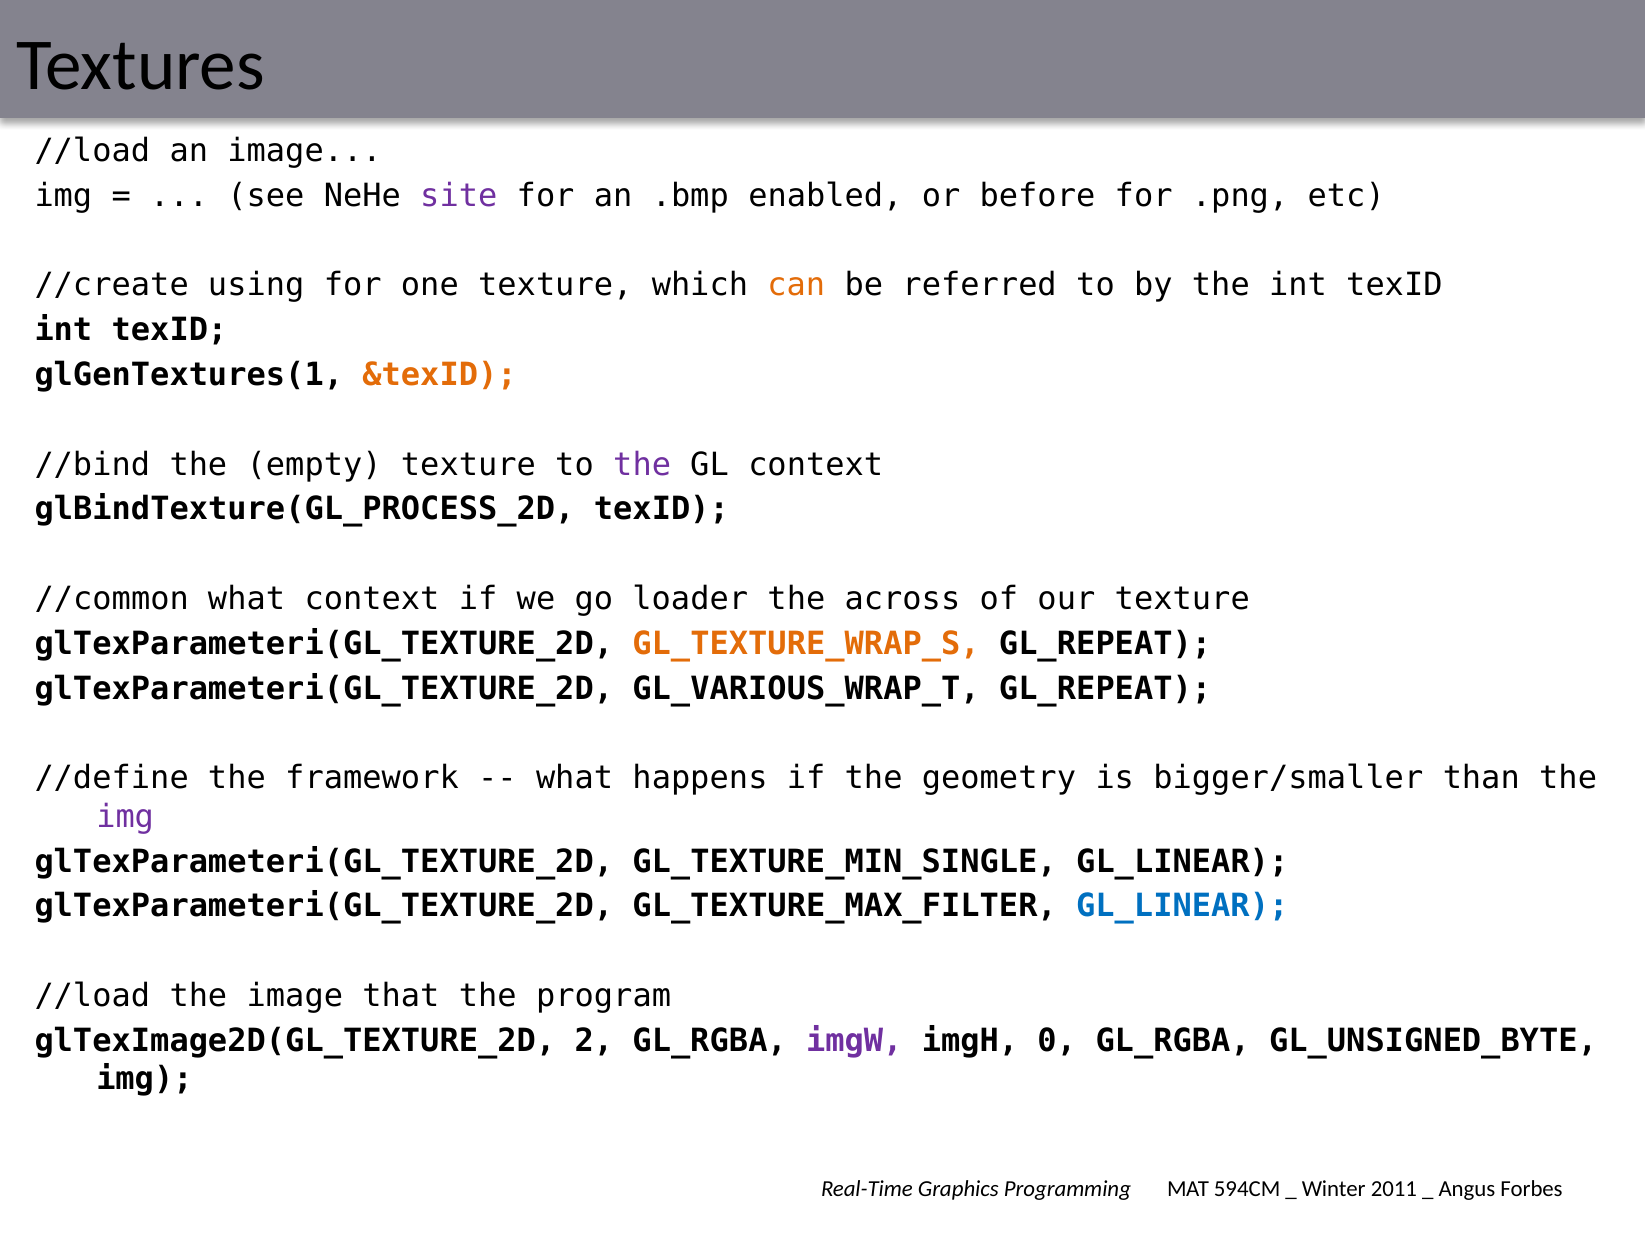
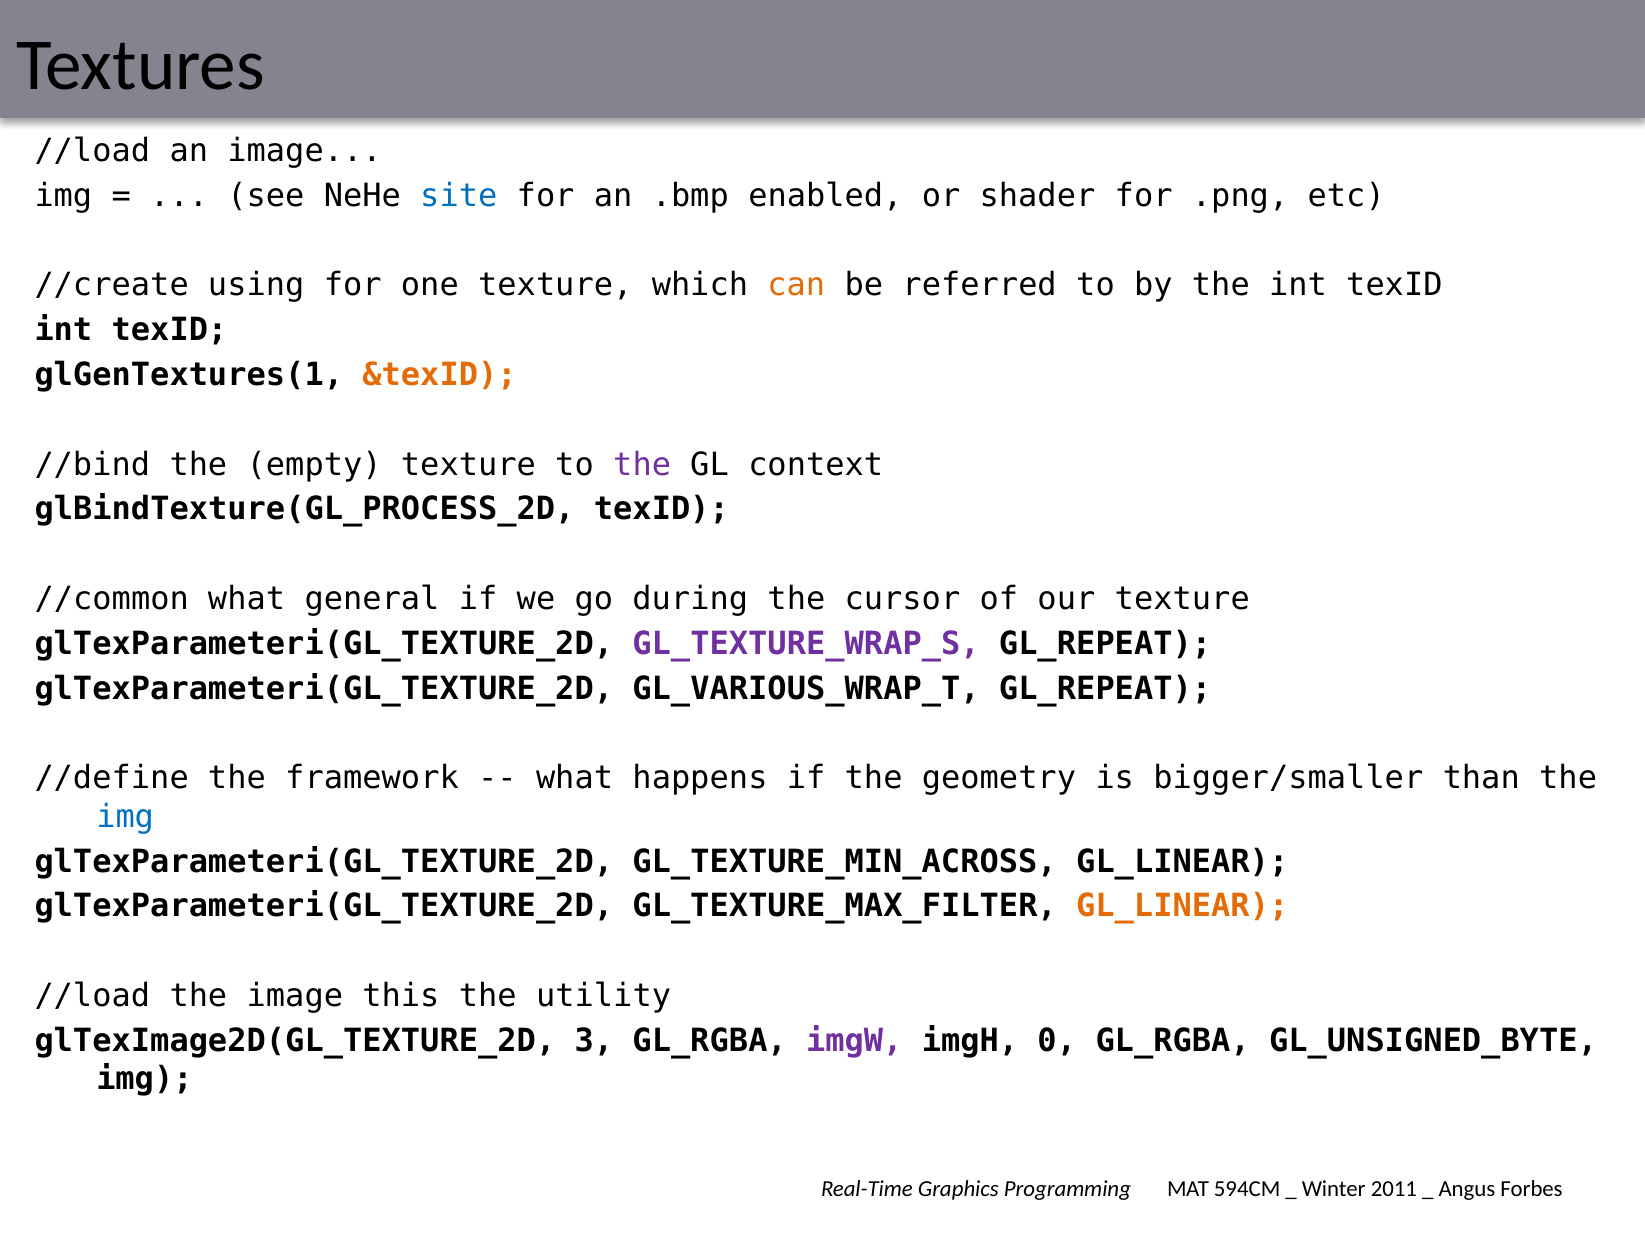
site colour: purple -> blue
before: before -> shader
what context: context -> general
loader: loader -> during
across: across -> cursor
GL_TEXTURE_WRAP_S colour: orange -> purple
img at (125, 817) colour: purple -> blue
GL_TEXTURE_MIN_SINGLE: GL_TEXTURE_MIN_SINGLE -> GL_TEXTURE_MIN_ACROSS
GL_LINEAR at (1182, 906) colour: blue -> orange
that: that -> this
program: program -> utility
2: 2 -> 3
